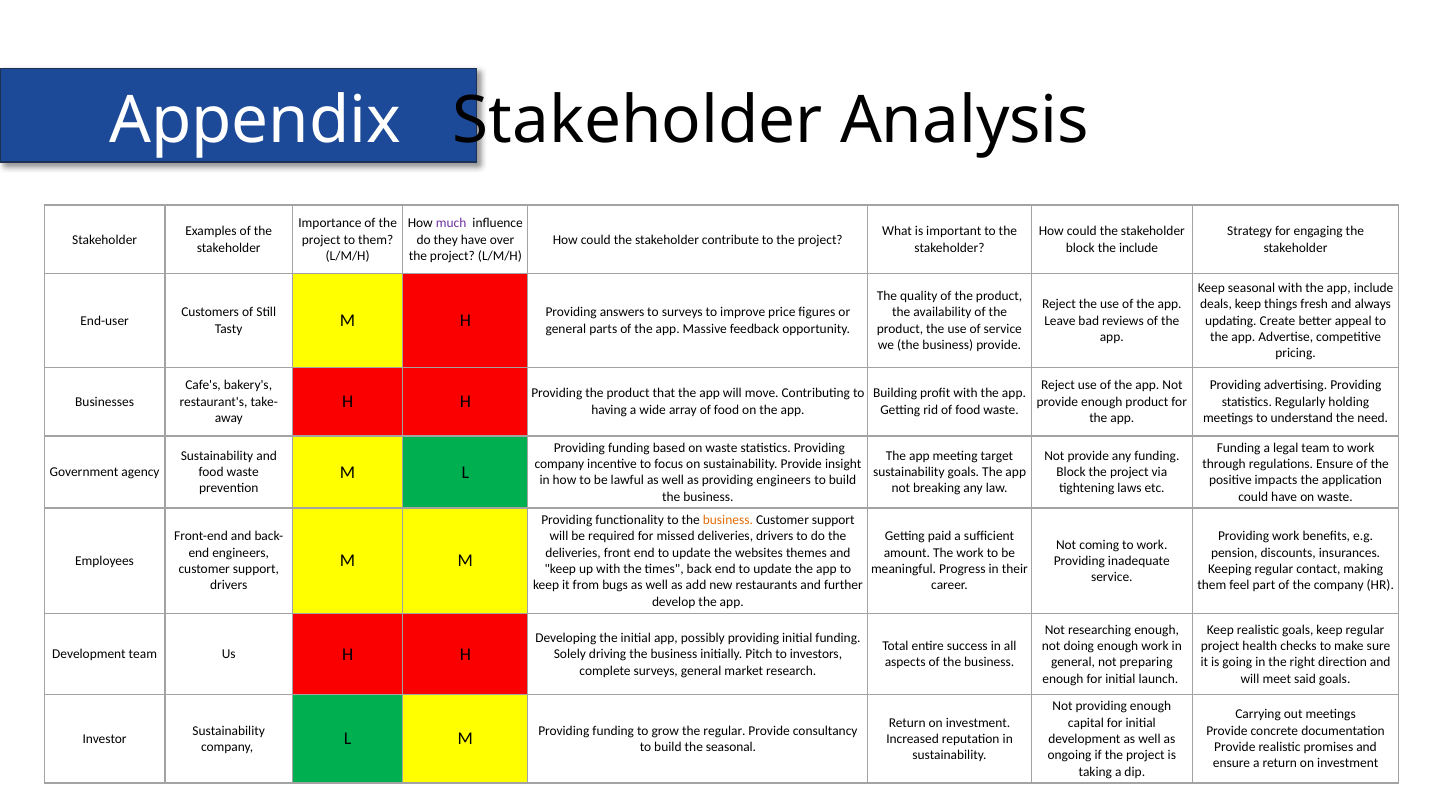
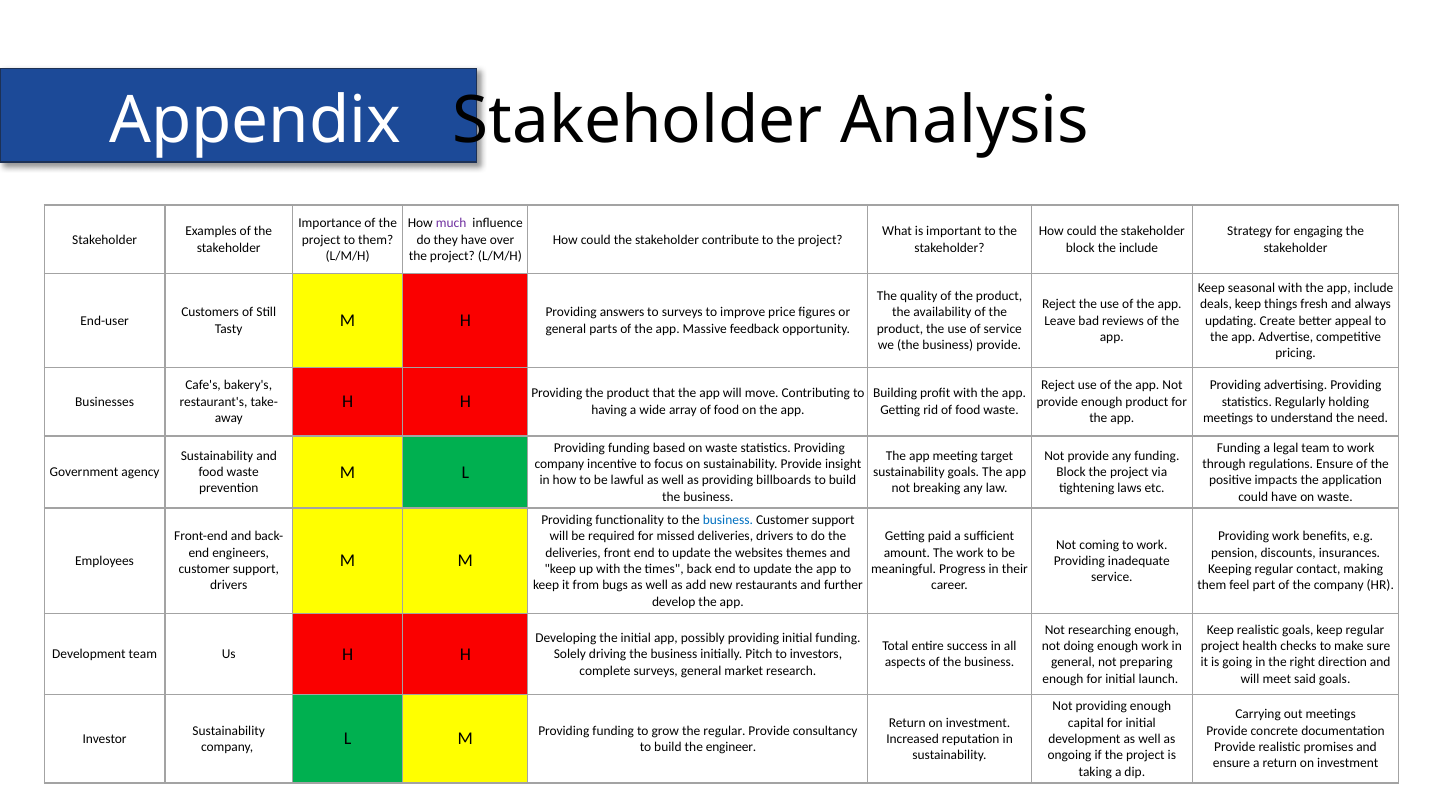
providing engineers: engineers -> billboards
business at (728, 520) colour: orange -> blue
the seasonal: seasonal -> engineer
